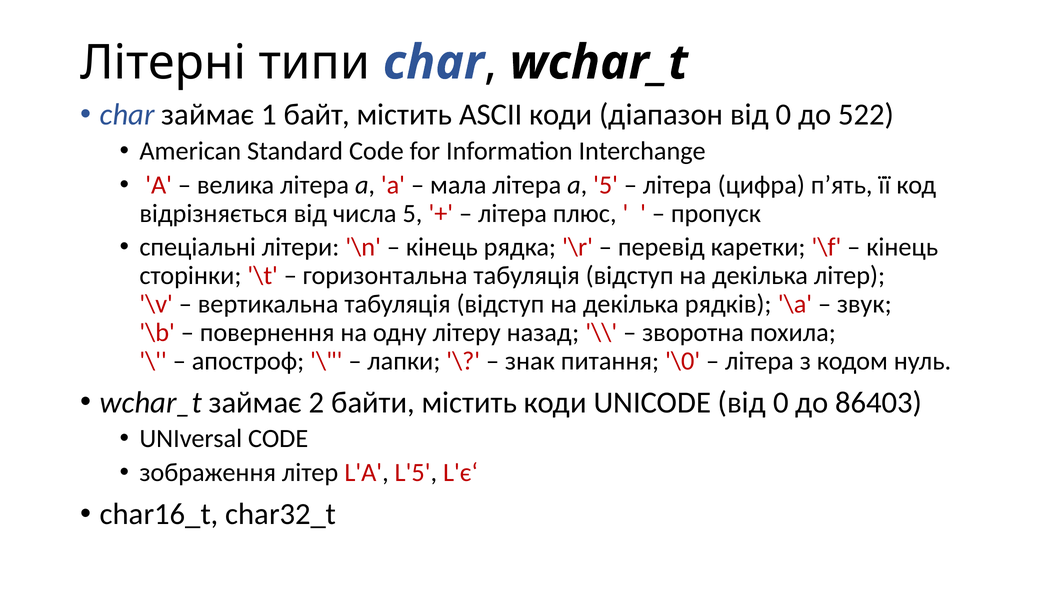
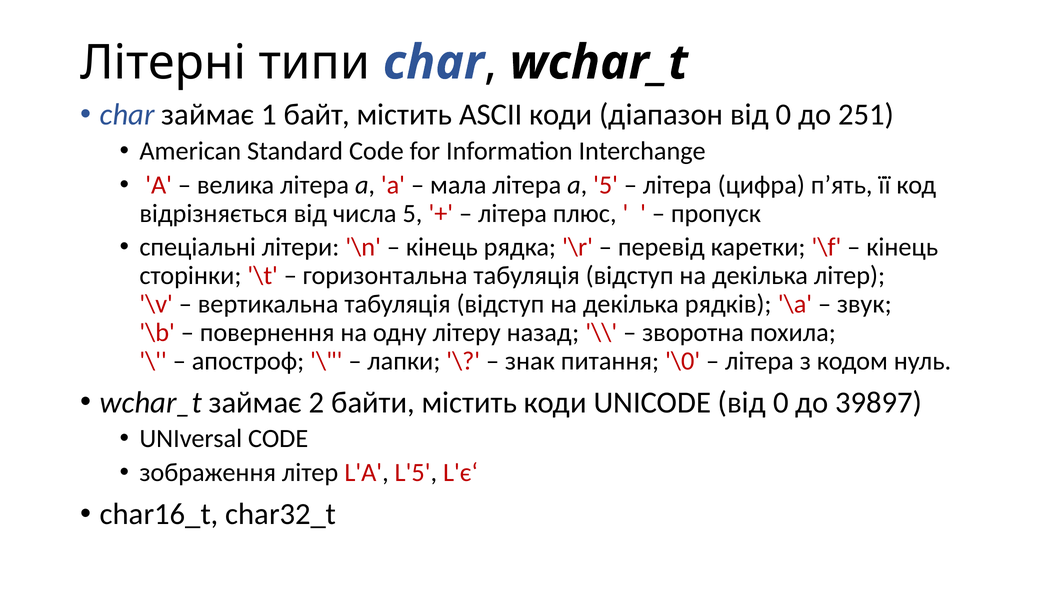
522: 522 -> 251
86403: 86403 -> 39897
